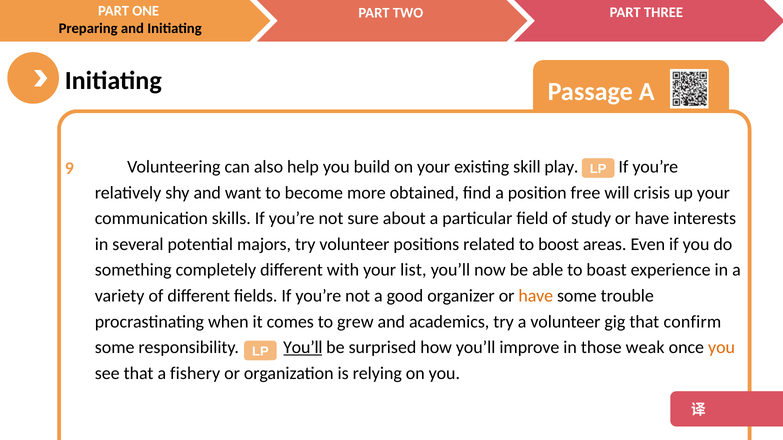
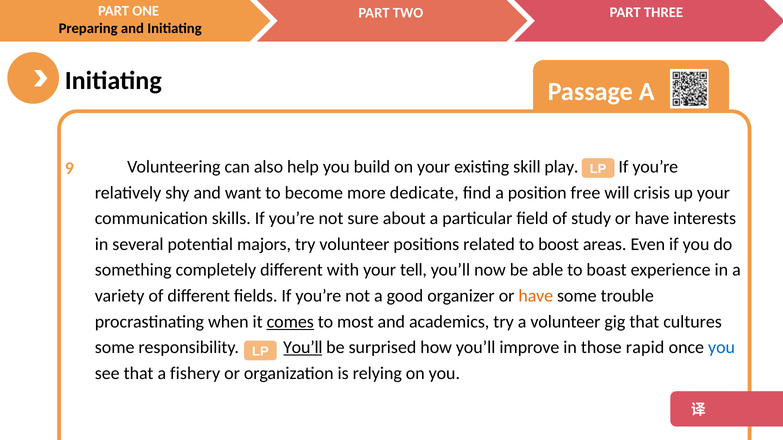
obtained: obtained -> dedicate
list: list -> tell
comes underline: none -> present
grew: grew -> most
confirm: confirm -> cultures
weak: weak -> rapid
you at (722, 348) colour: orange -> blue
